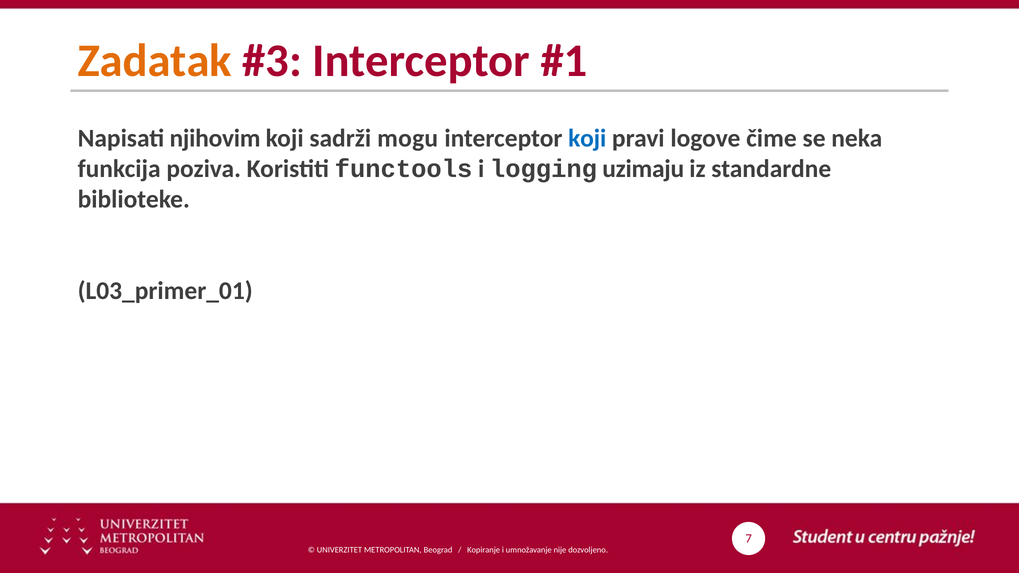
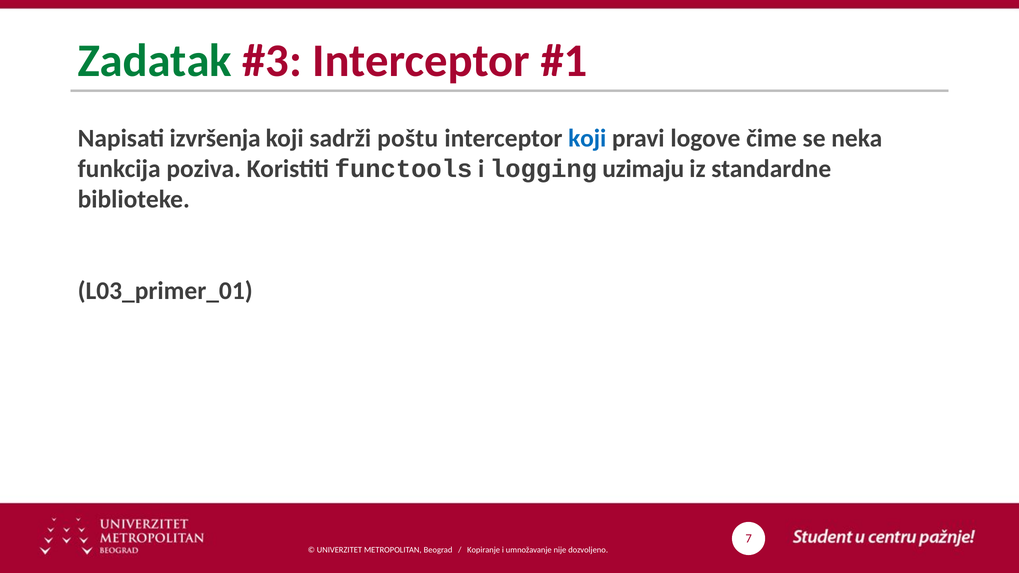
Zadatak colour: orange -> green
njihovim: njihovim -> izvršenja
mogu: mogu -> poštu
